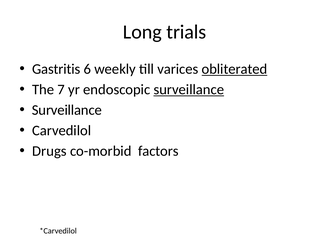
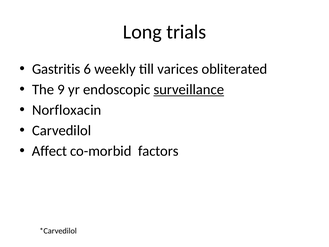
obliterated underline: present -> none
7: 7 -> 9
Surveillance at (67, 110): Surveillance -> Norfloxacin
Drugs: Drugs -> Affect
